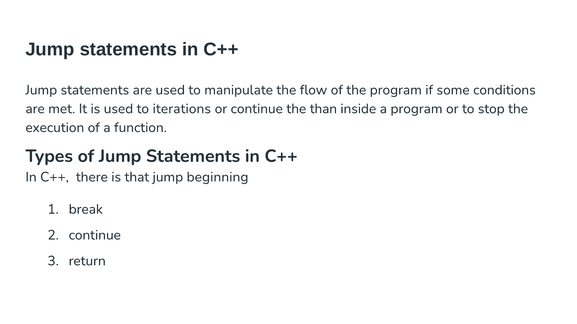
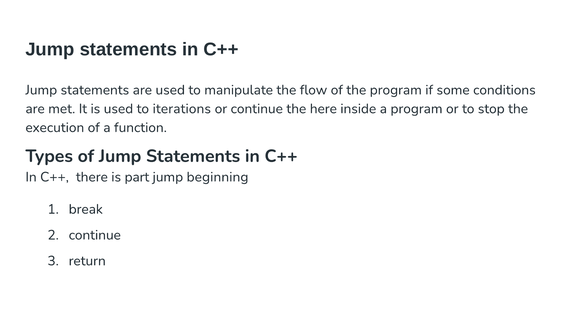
than: than -> here
that: that -> part
